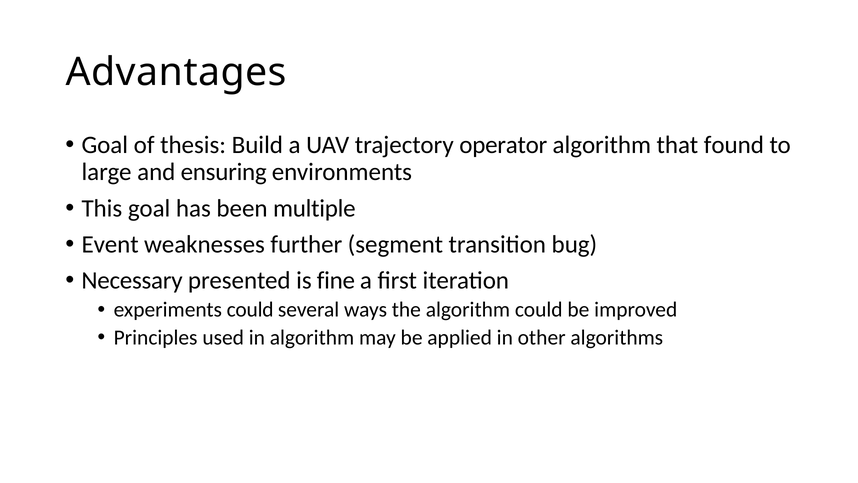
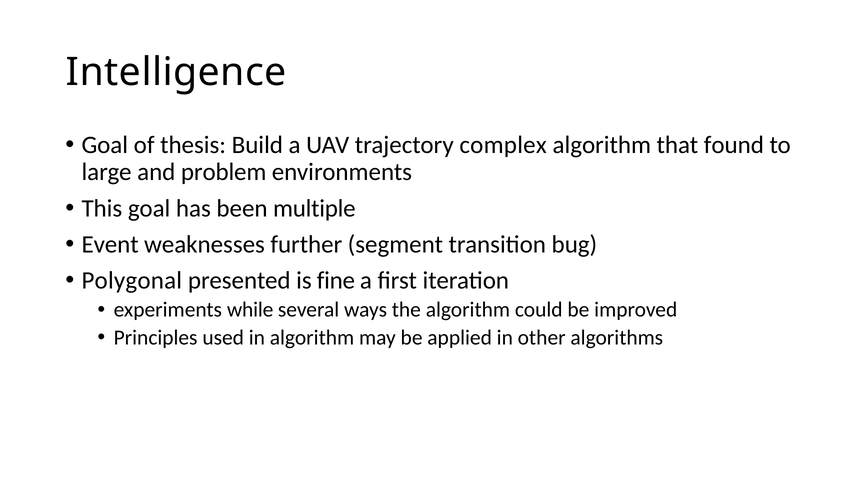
Advantages: Advantages -> Intelligence
operator: operator -> complex
ensuring: ensuring -> problem
Necessary: Necessary -> Polygonal
experiments could: could -> while
